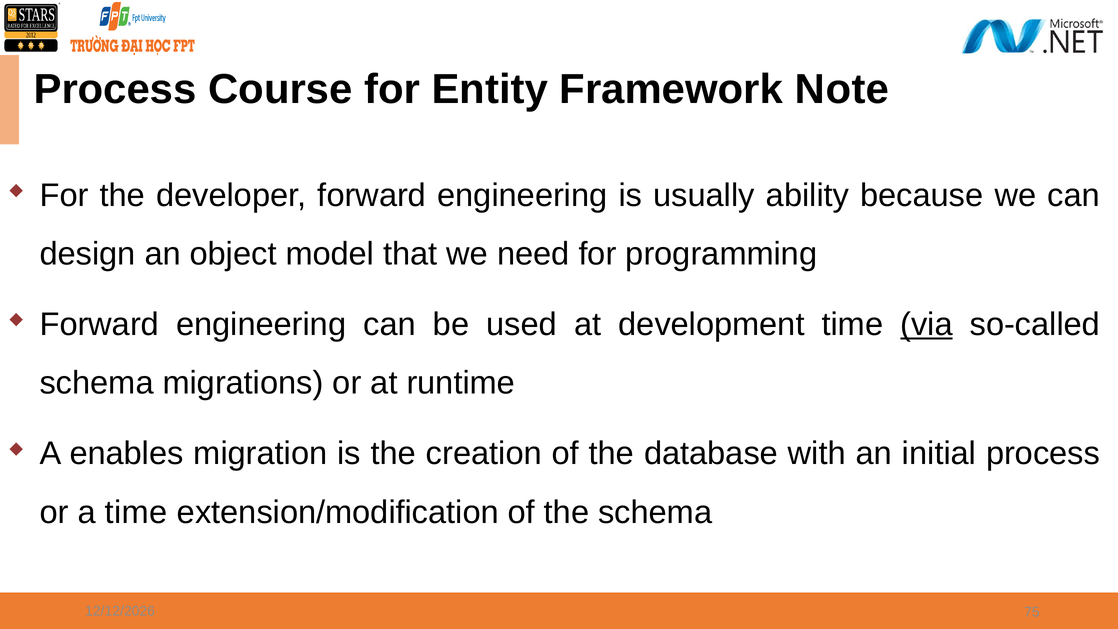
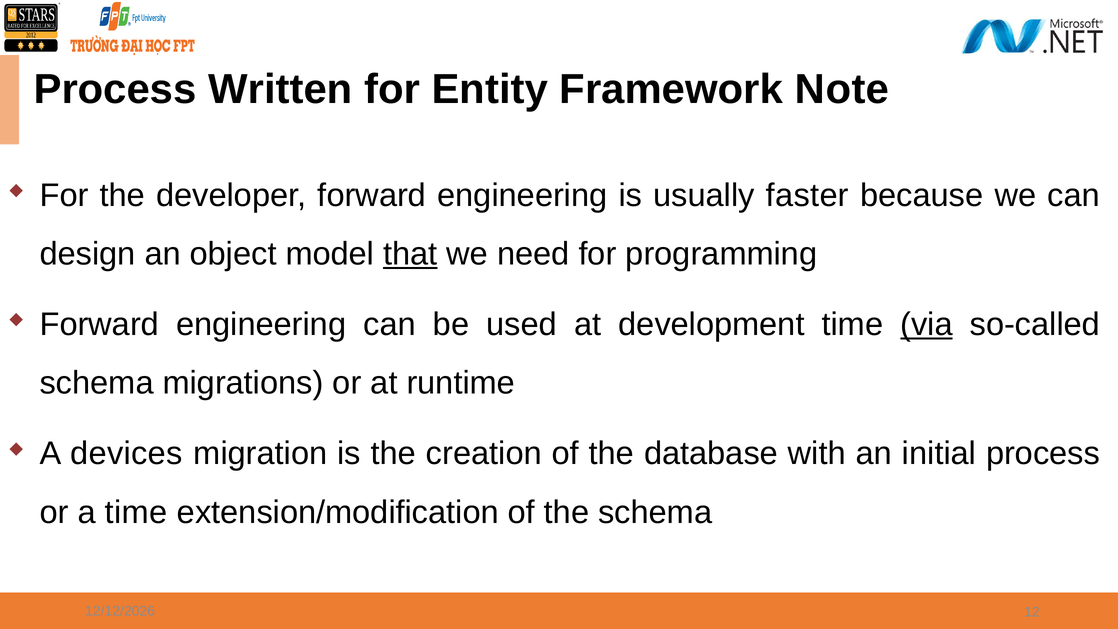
Course: Course -> Written
ability: ability -> faster
that underline: none -> present
enables: enables -> devices
75: 75 -> 12
